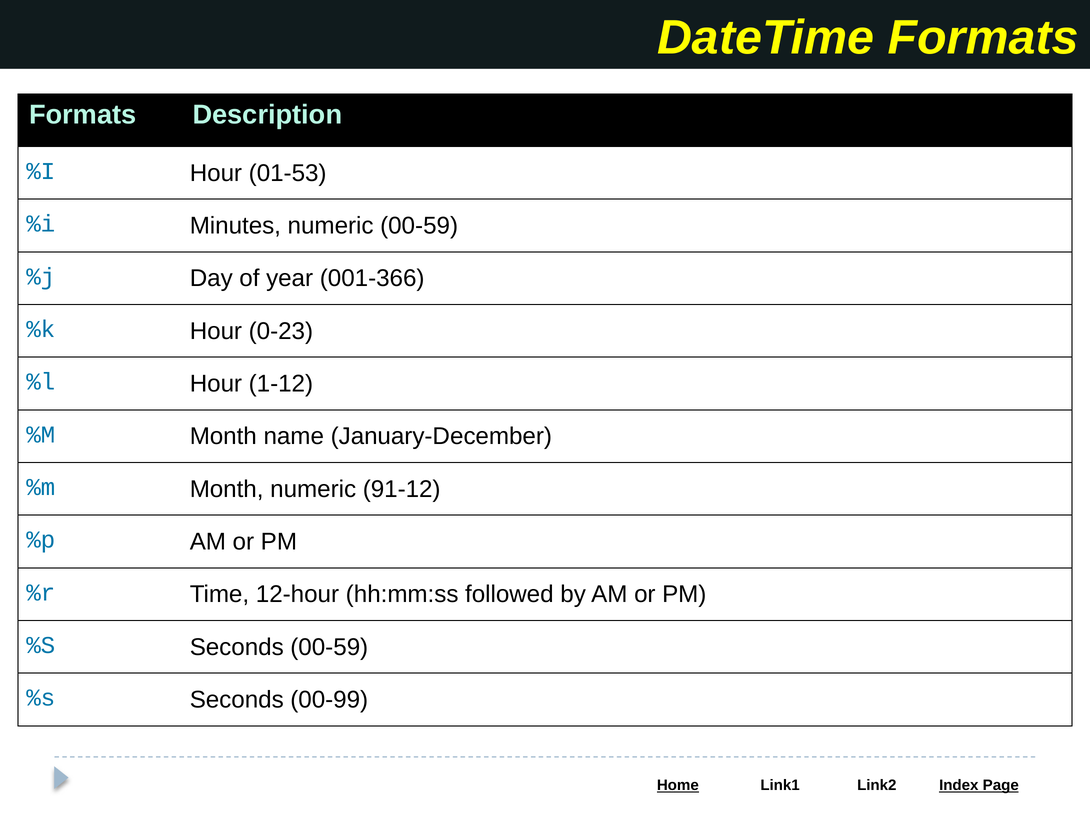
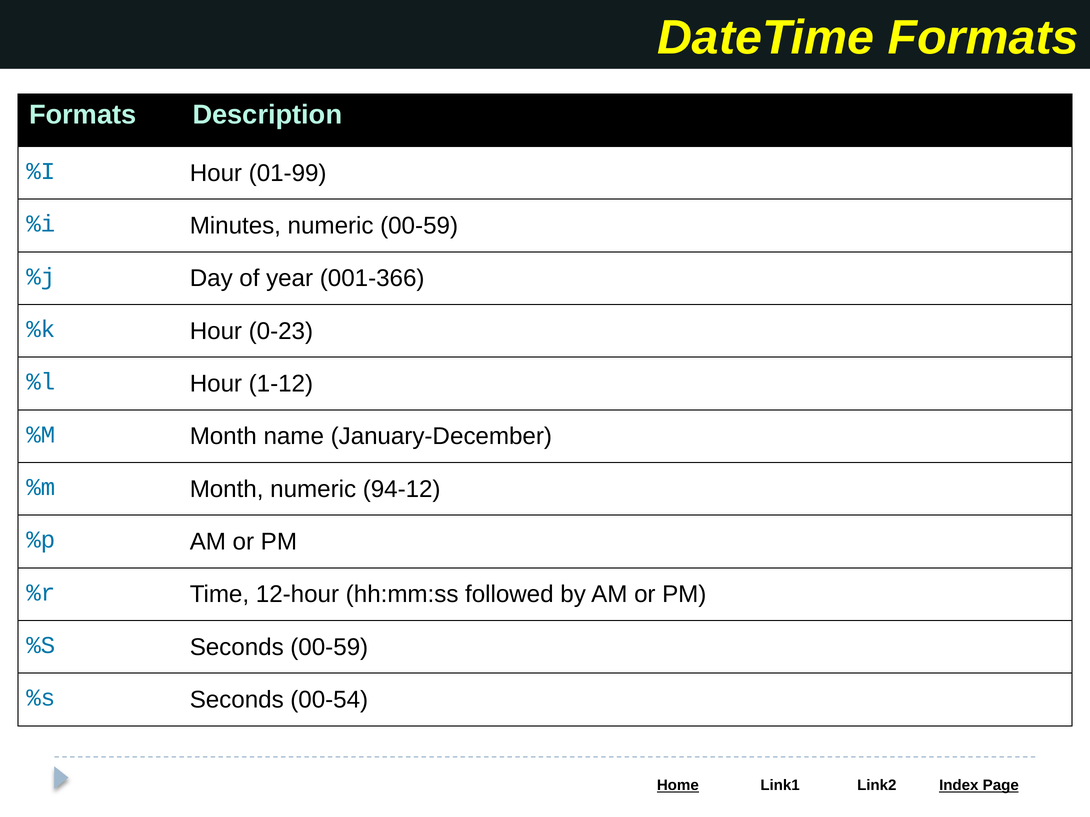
01-53: 01-53 -> 01-99
91-12: 91-12 -> 94-12
00-99: 00-99 -> 00-54
